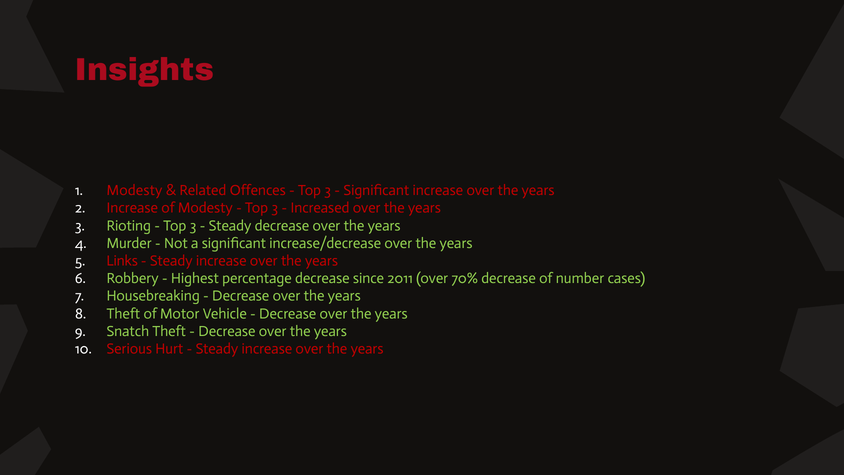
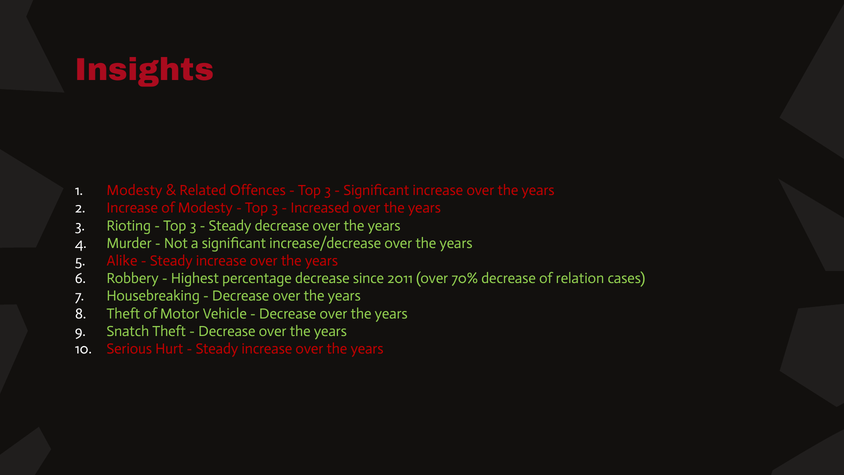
Links: Links -> Alike
number: number -> relation
